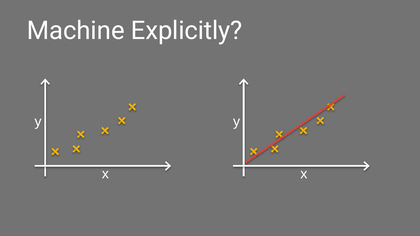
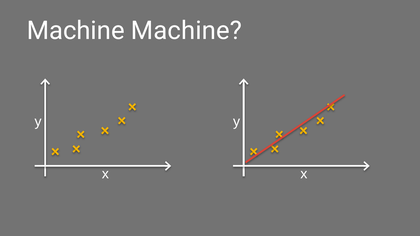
Machine Explicitly: Explicitly -> Machine
